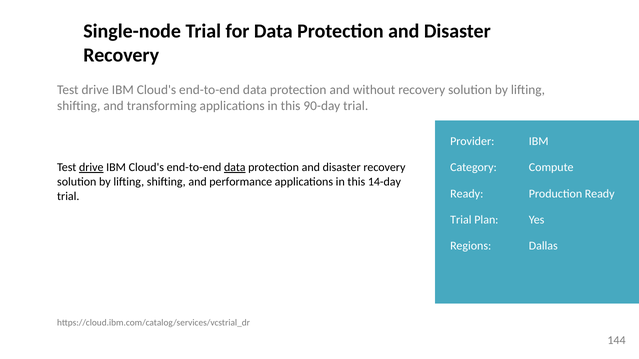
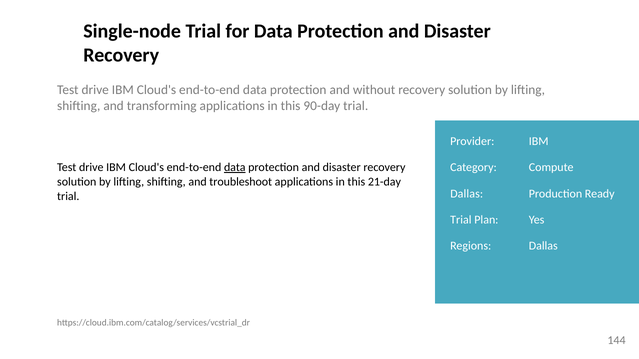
drive at (91, 168) underline: present -> none
performance: performance -> troubleshoot
14-day: 14-day -> 21-day
Ready at (467, 194): Ready -> Dallas
